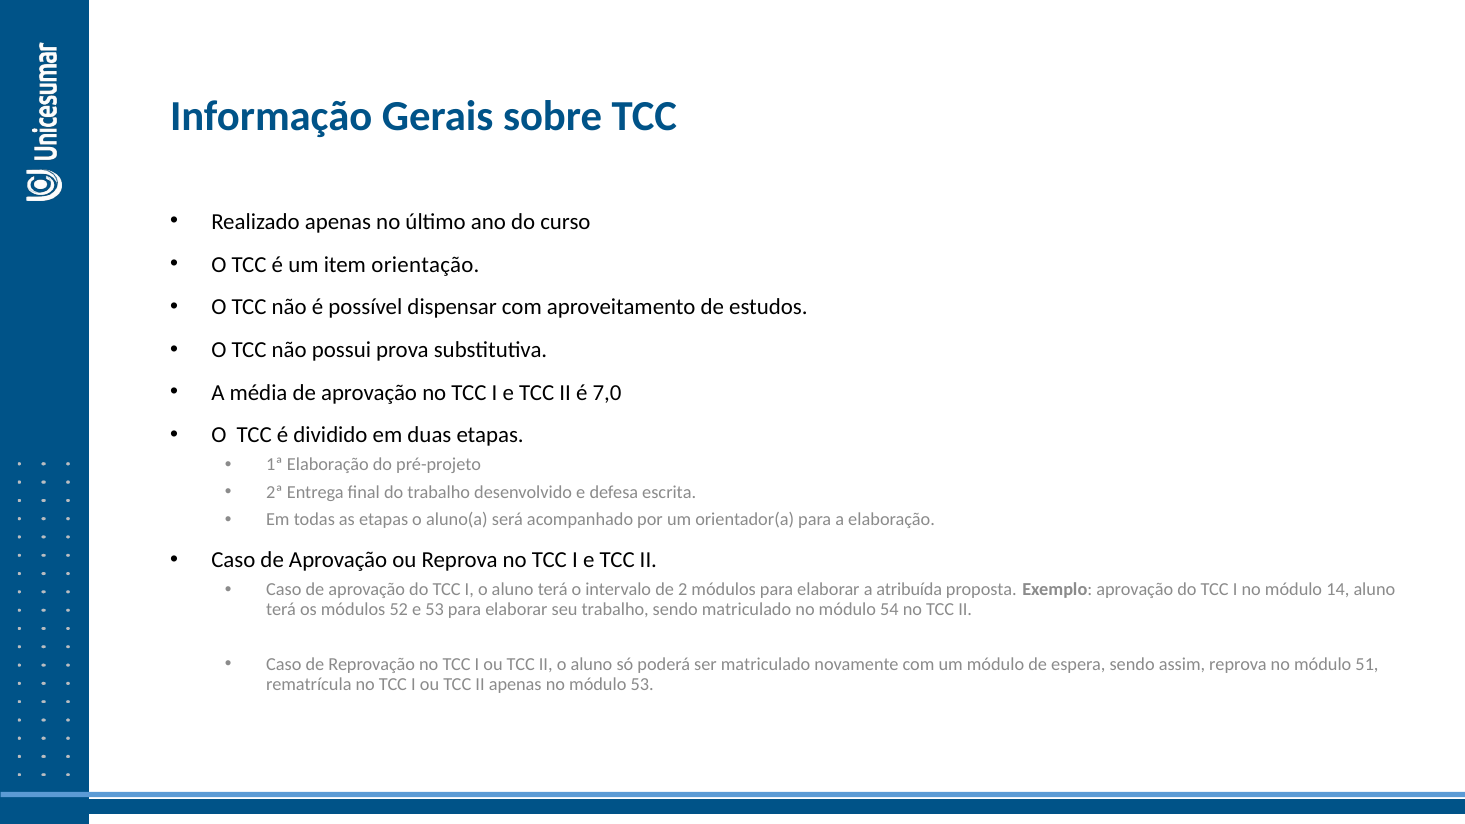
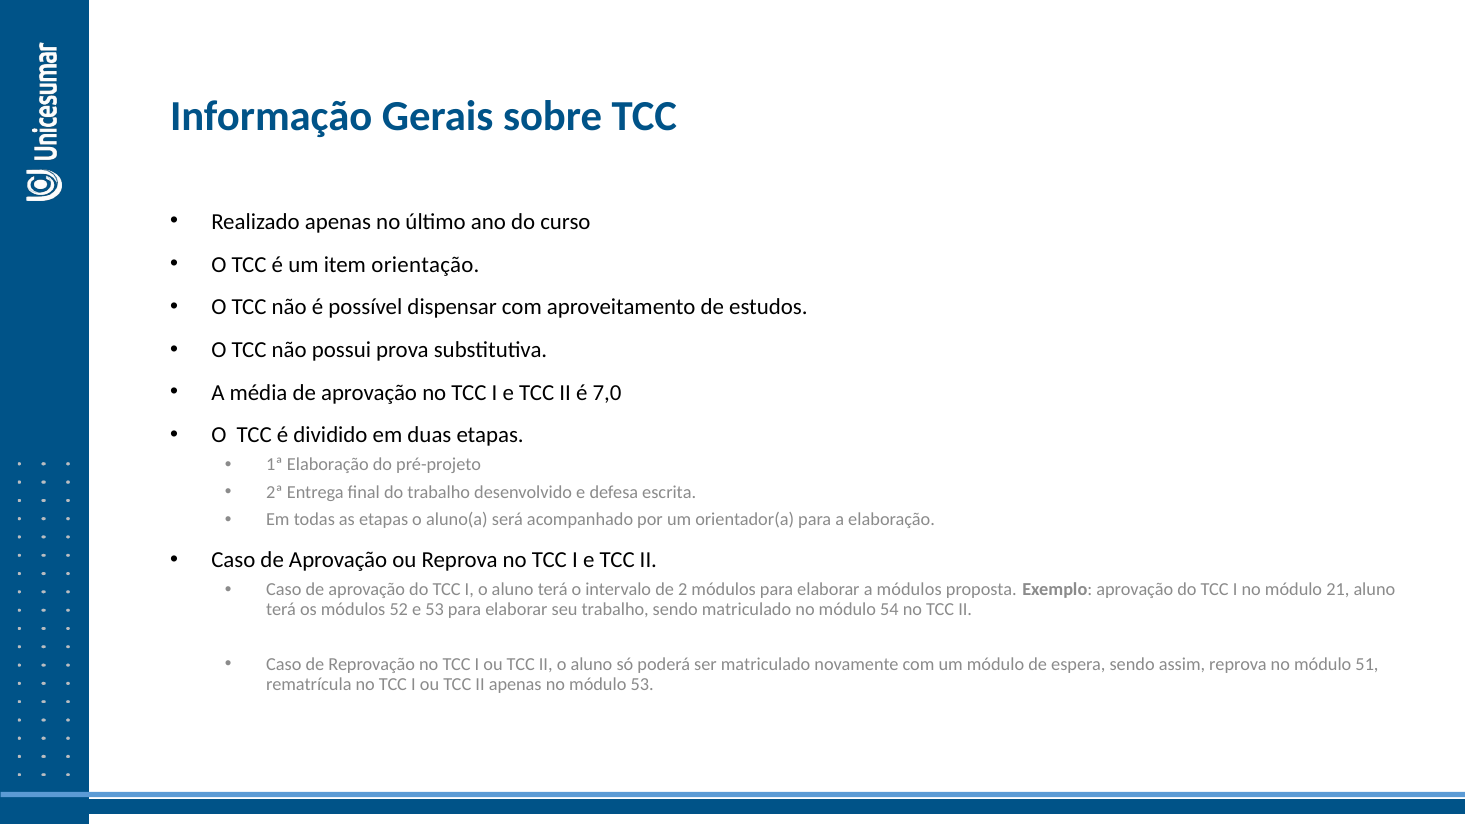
a atribuída: atribuída -> módulos
14: 14 -> 21
